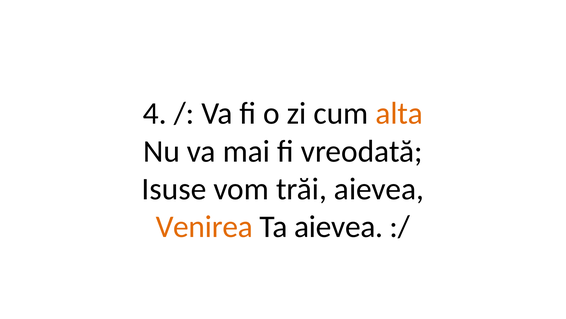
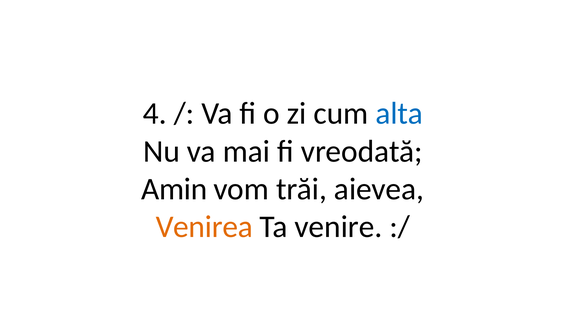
alta colour: orange -> blue
Isuse: Isuse -> Amin
Ta aievea: aievea -> venire
